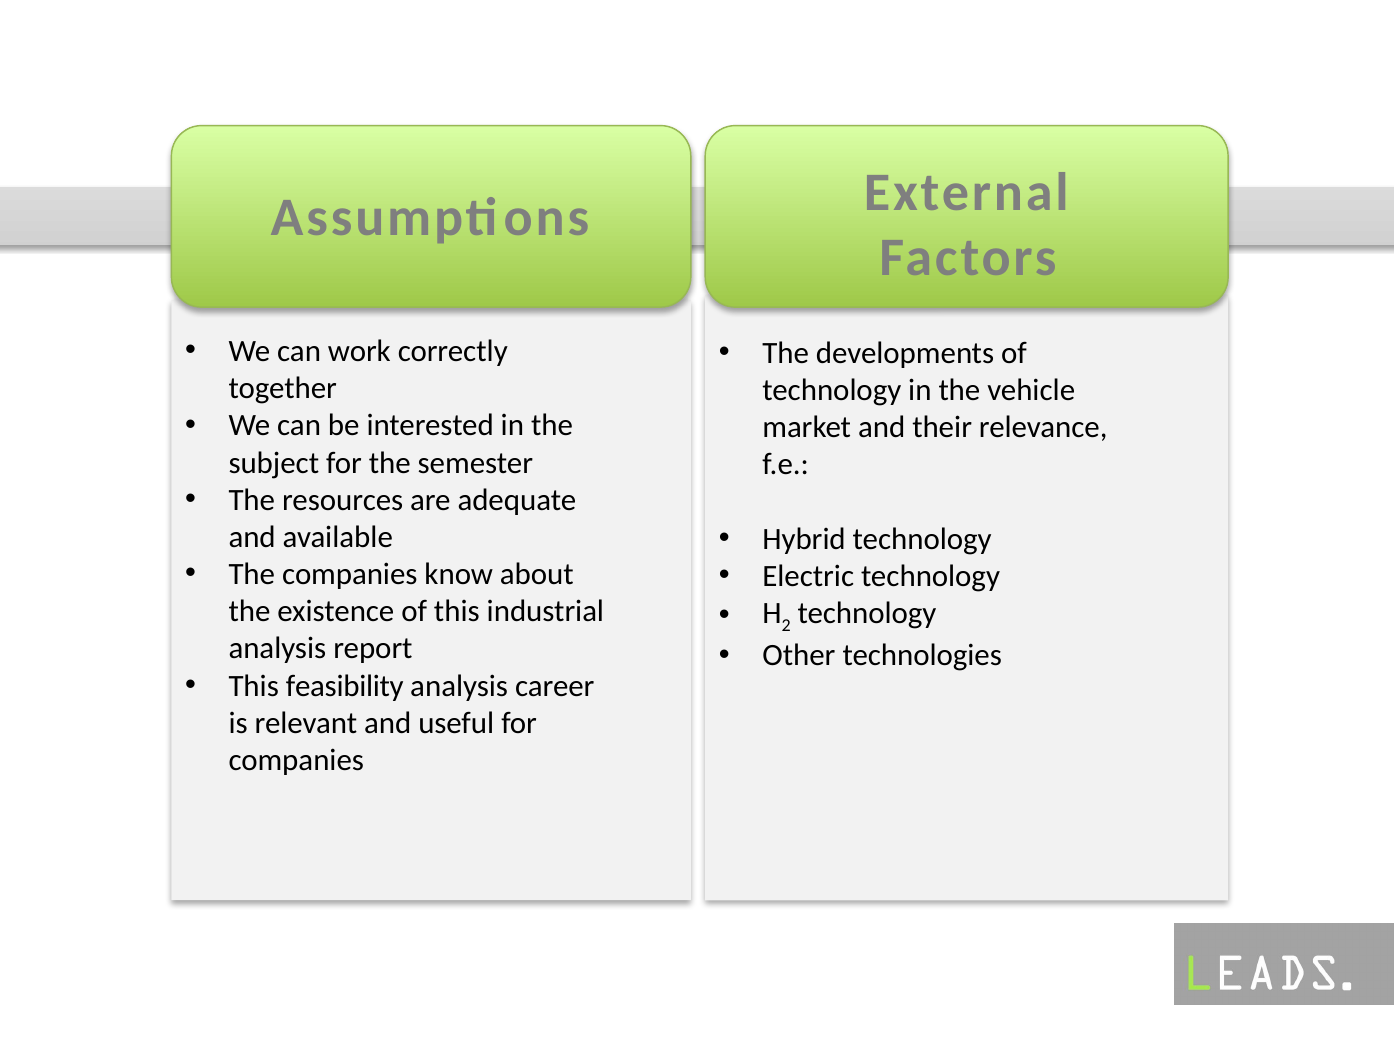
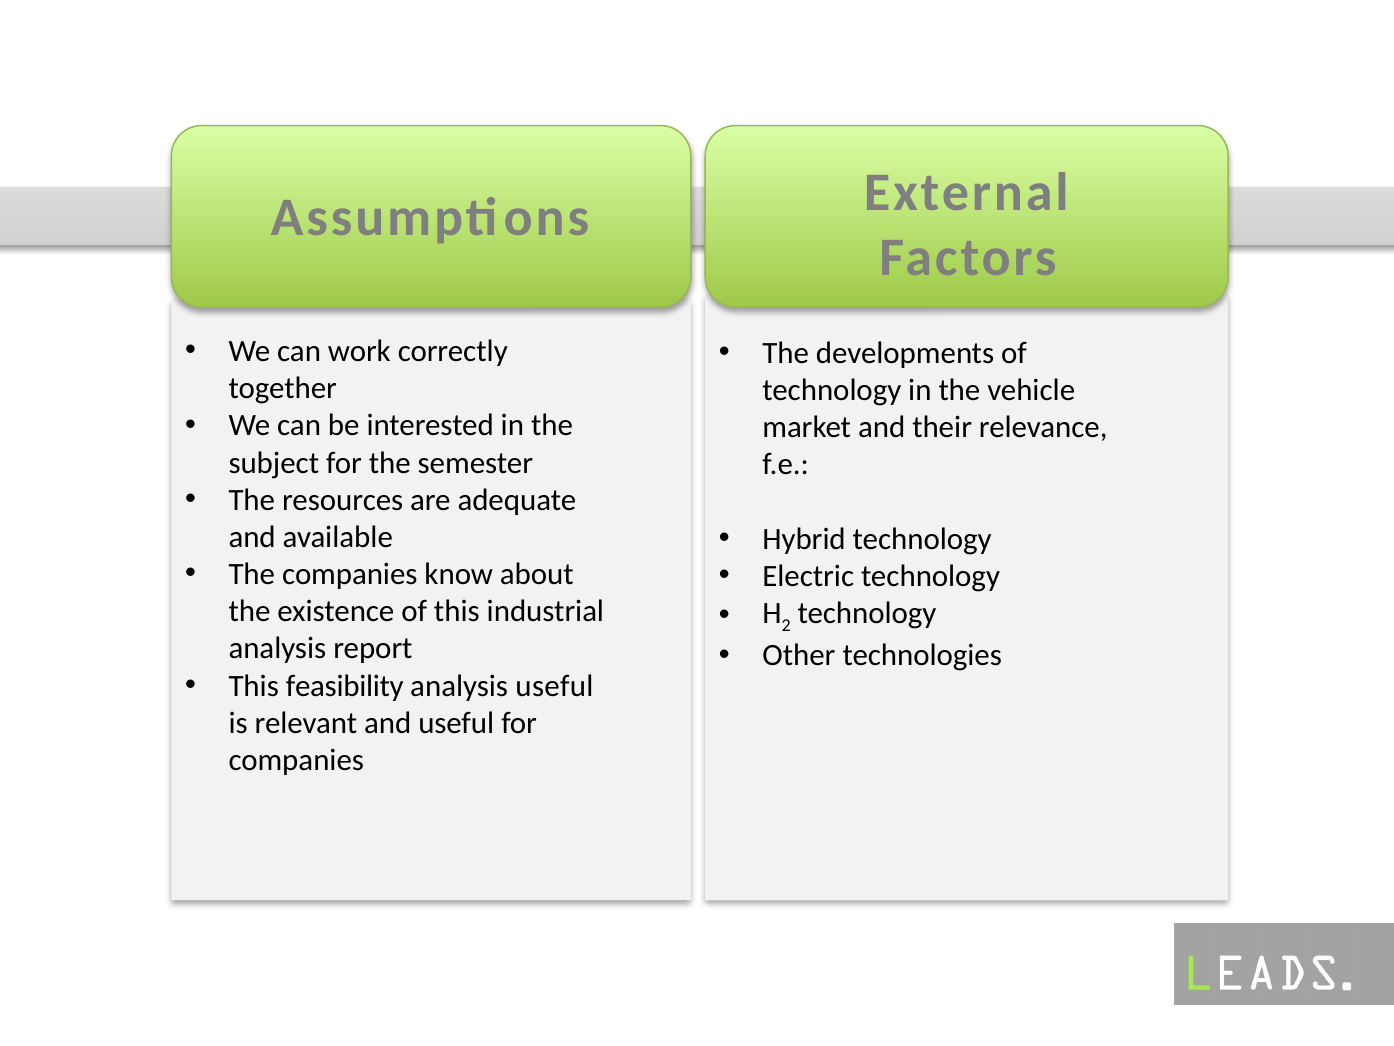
analysis career: career -> useful
